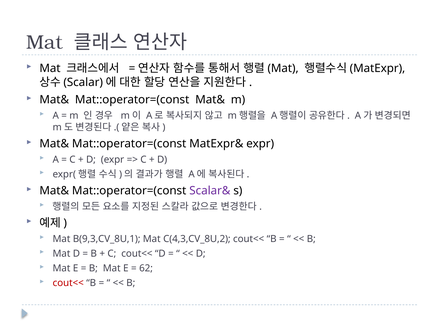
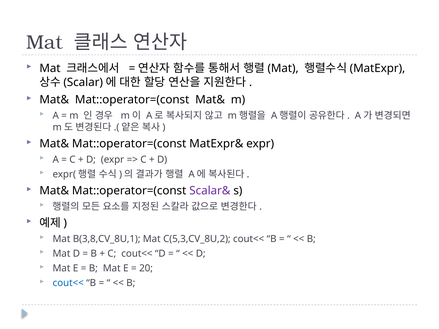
B(9,3,CV_8U,1: B(9,3,CV_8U,1 -> B(3,8,CV_8U,1
C(4,3,CV_8U,2: C(4,3,CV_8U,2 -> C(5,3,CV_8U,2
62: 62 -> 20
cout<< at (68, 283) colour: red -> blue
